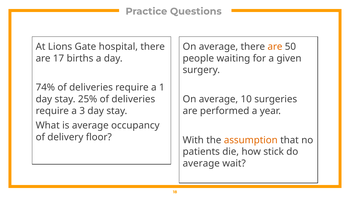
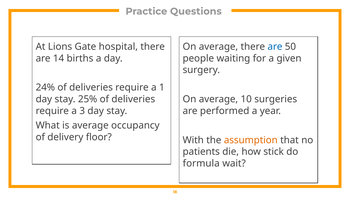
are at (275, 47) colour: orange -> blue
17: 17 -> 14
74%: 74% -> 24%
average at (201, 163): average -> formula
